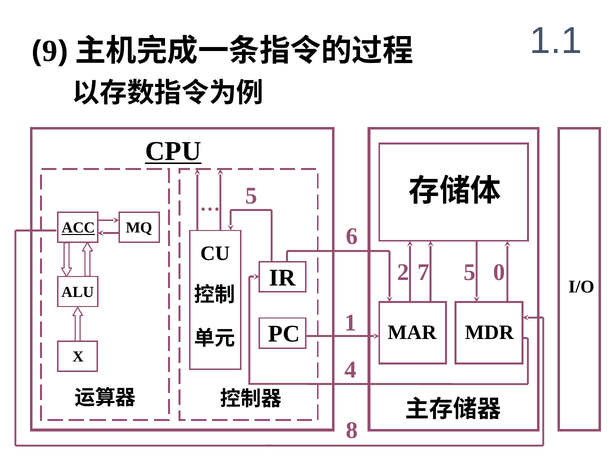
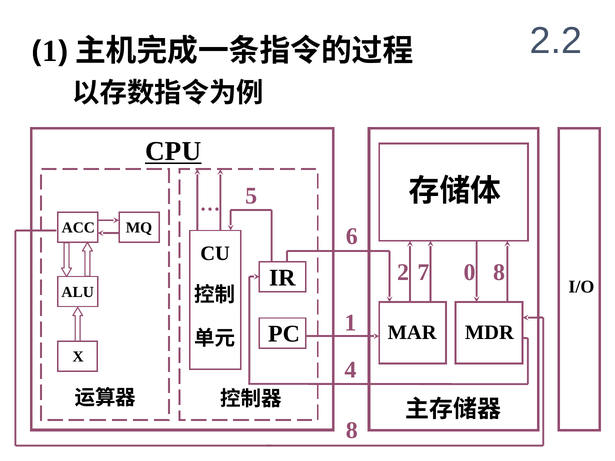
1.1: 1.1 -> 2.2
9 at (50, 51): 9 -> 1
ACC underline: present -> none
2 5: 5 -> 0
7 0: 0 -> 8
